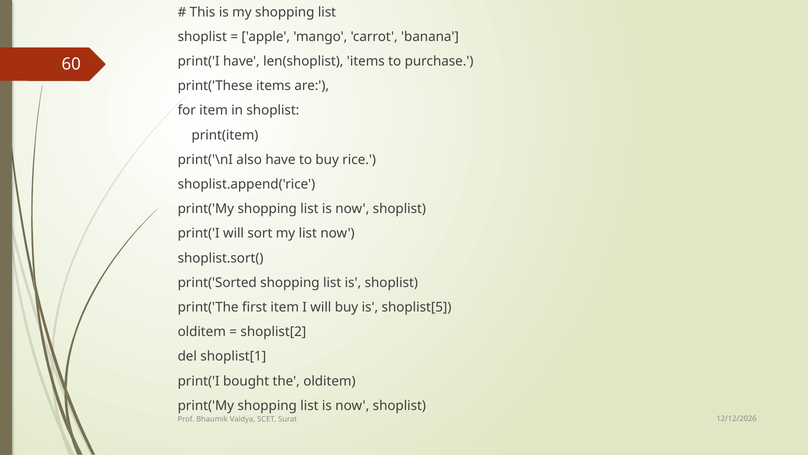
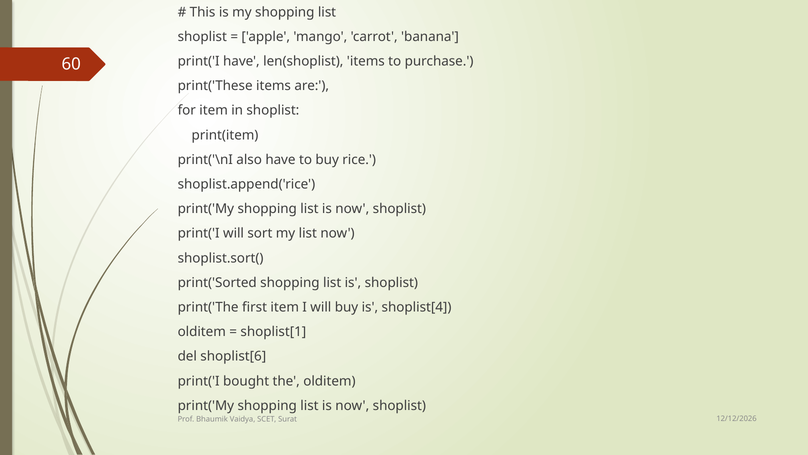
shoplist[5: shoplist[5 -> shoplist[4
shoplist[2: shoplist[2 -> shoplist[1
shoplist[1: shoplist[1 -> shoplist[6
